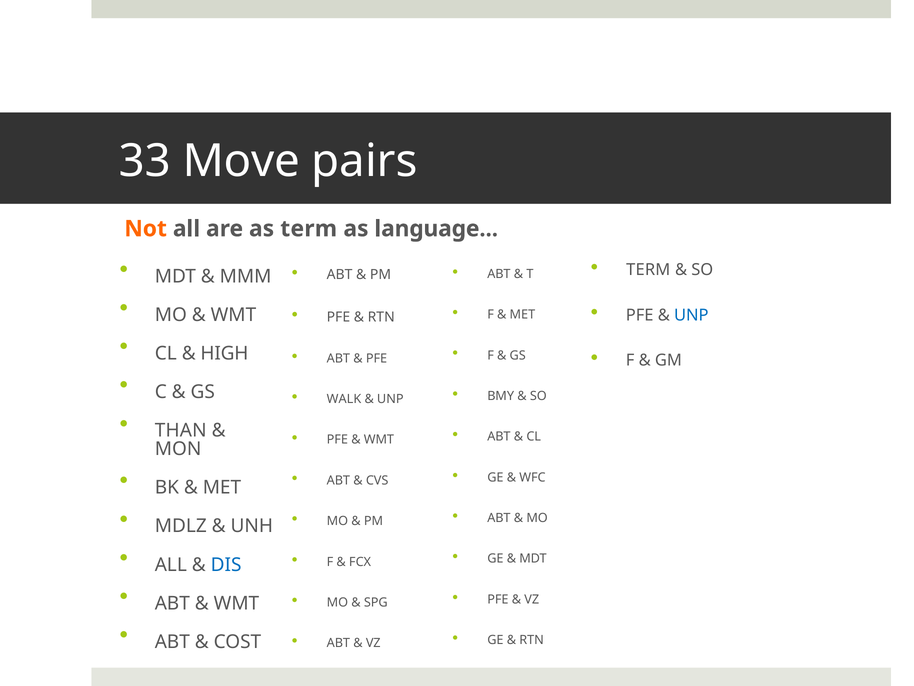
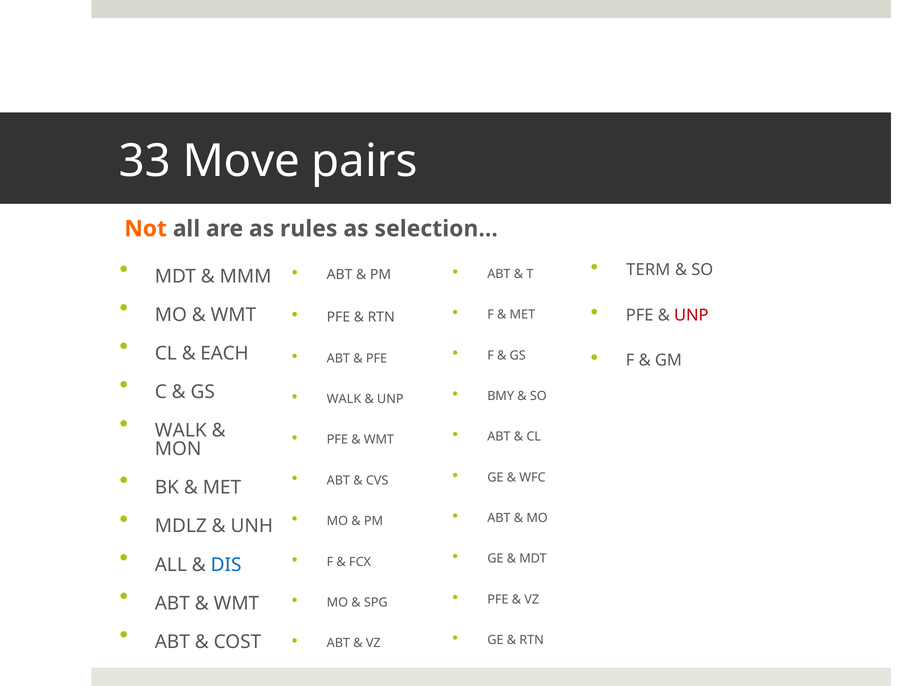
as term: term -> rules
language: language -> selection
UNP at (691, 315) colour: blue -> red
HIGH: HIGH -> EACH
THAN at (181, 430): THAN -> WALK
